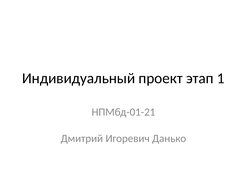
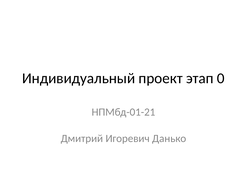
1: 1 -> 0
